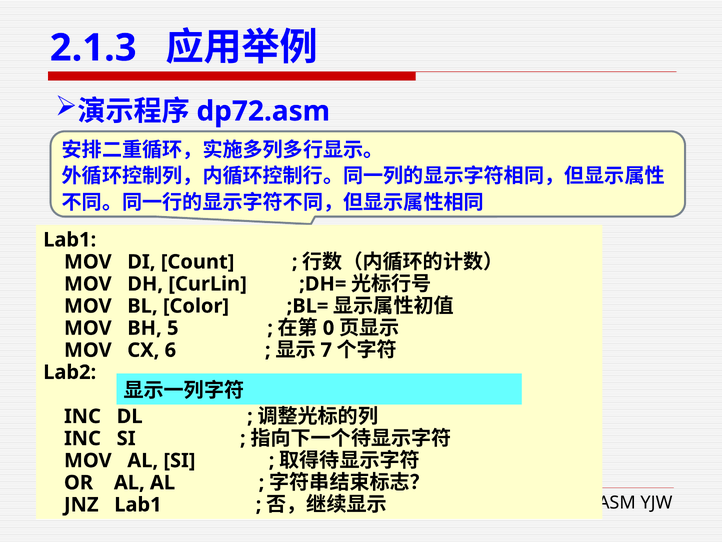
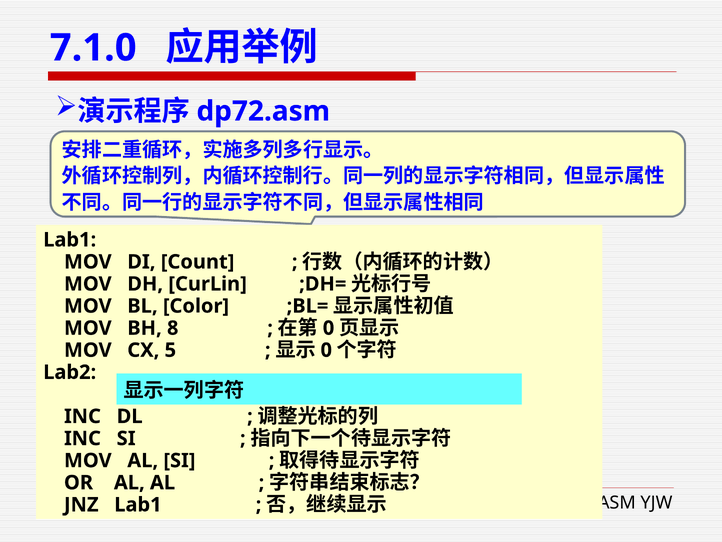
2.1.3: 2.1.3 -> 7.1.0
5: 5 -> 8
6: 6 -> 5
7 at (326, 350): 7 -> 0
